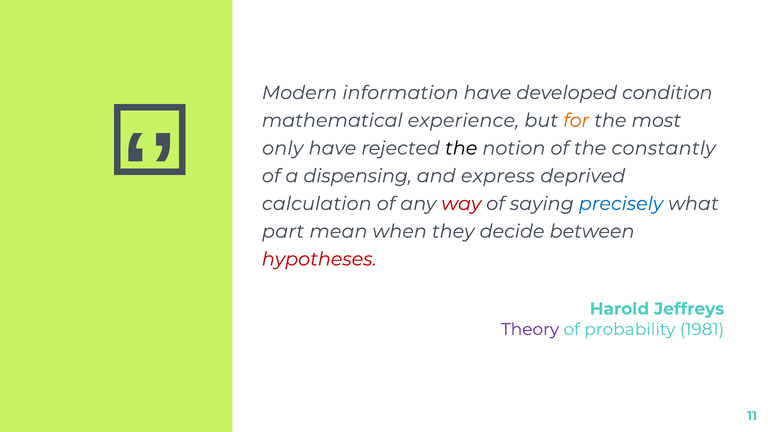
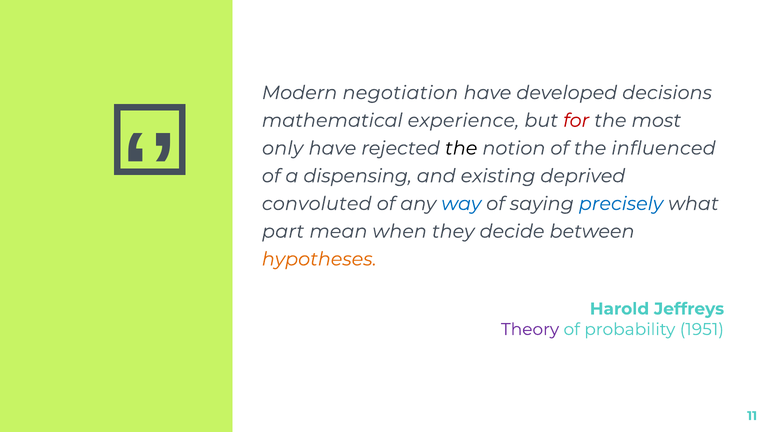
information: information -> negotiation
condition: condition -> decisions
for colour: orange -> red
constantly: constantly -> influenced
express: express -> existing
calculation: calculation -> convoluted
way colour: red -> blue
hypotheses colour: red -> orange
1981: 1981 -> 1951
